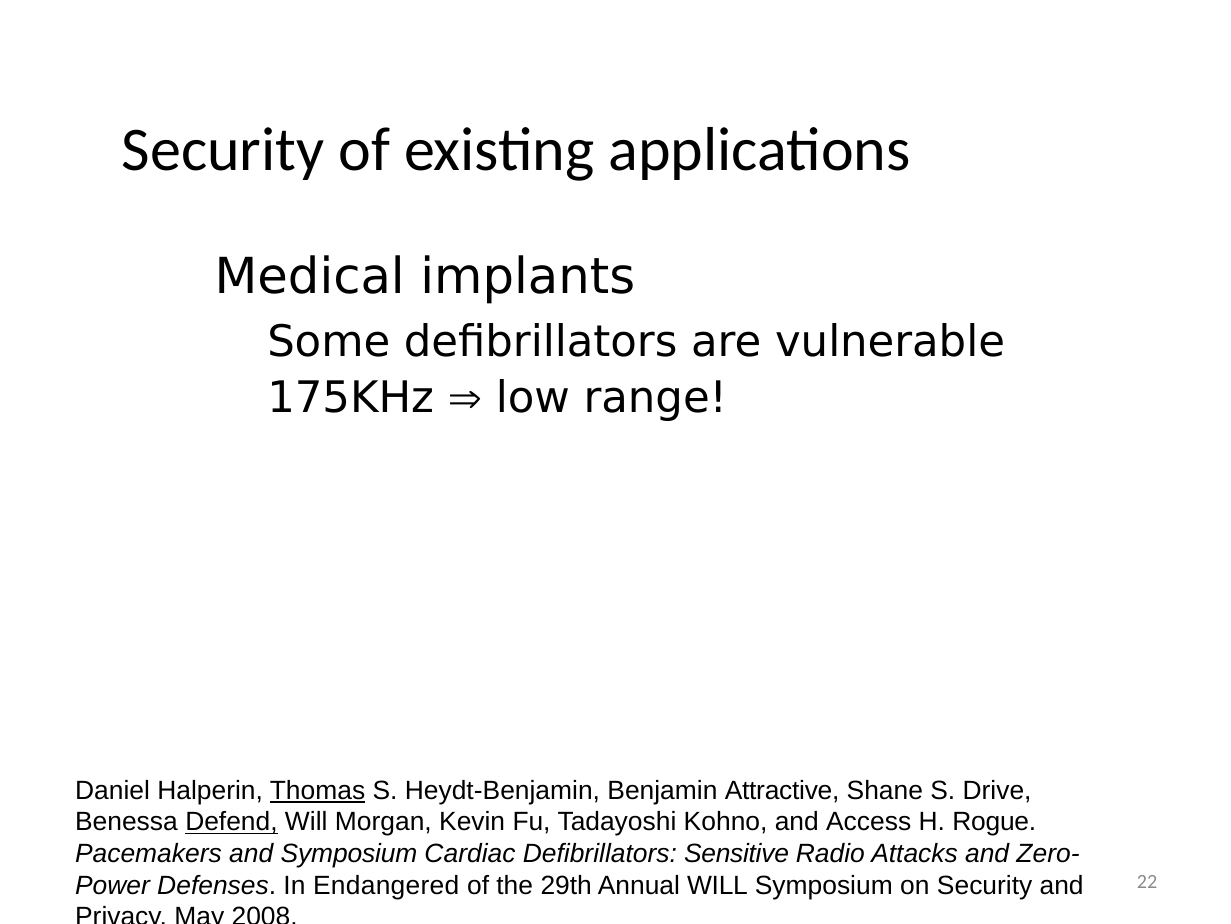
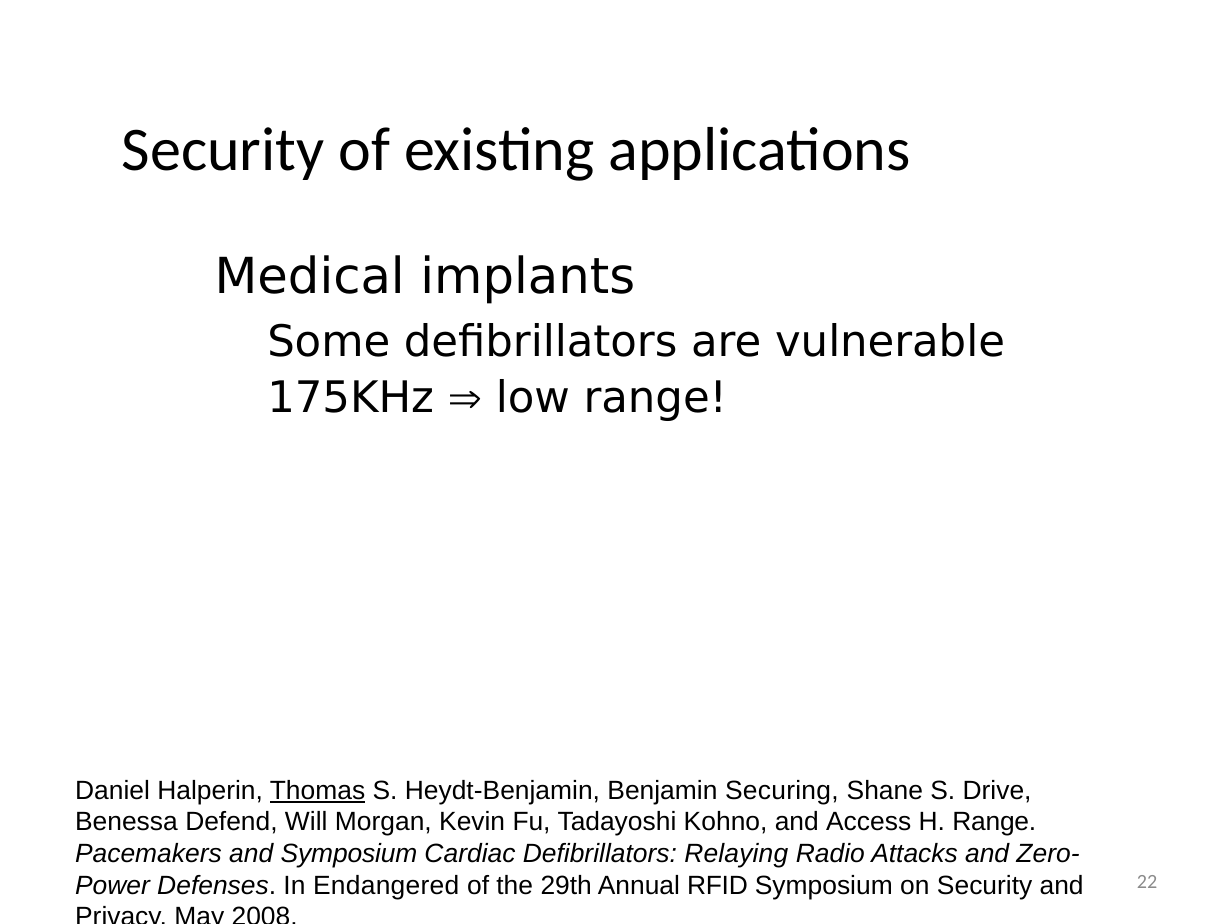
Attractive: Attractive -> Securing
Defend underline: present -> none
H Rogue: Rogue -> Range
Sensitive: Sensitive -> Relaying
Annual WILL: WILL -> RFID
